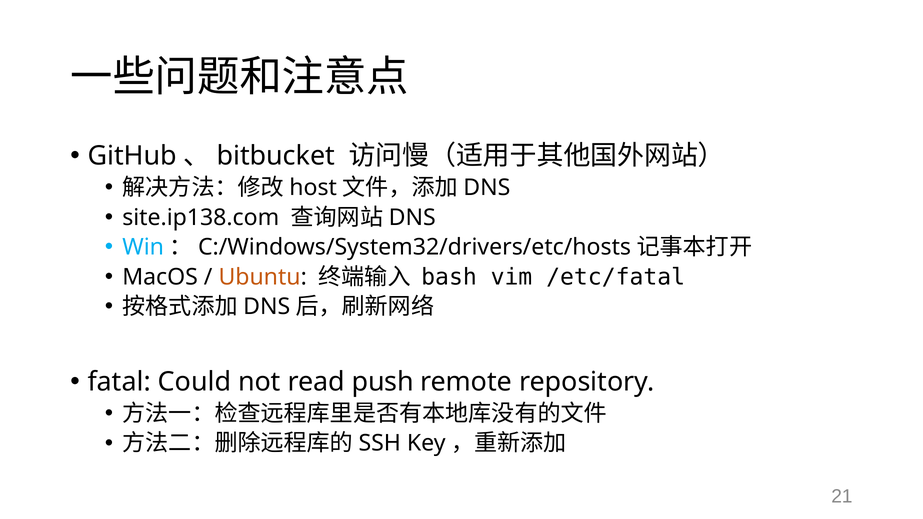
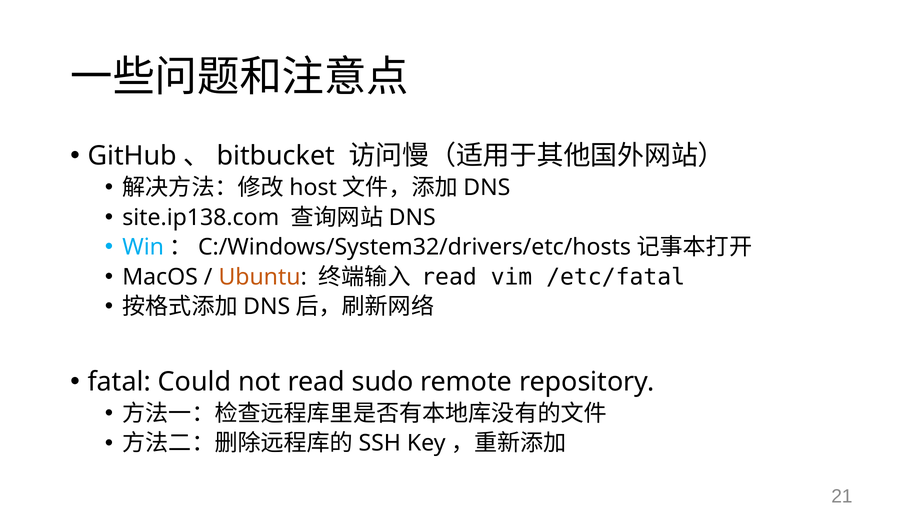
bash at (449, 277): bash -> read
push: push -> sudo
